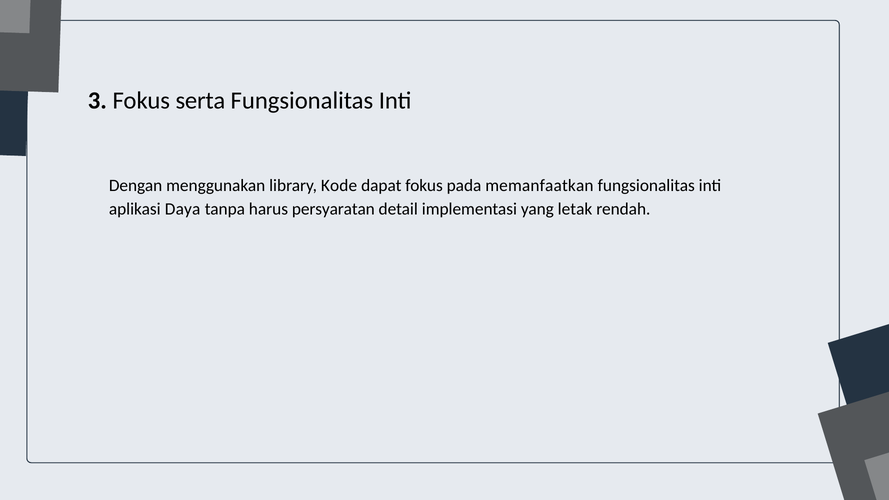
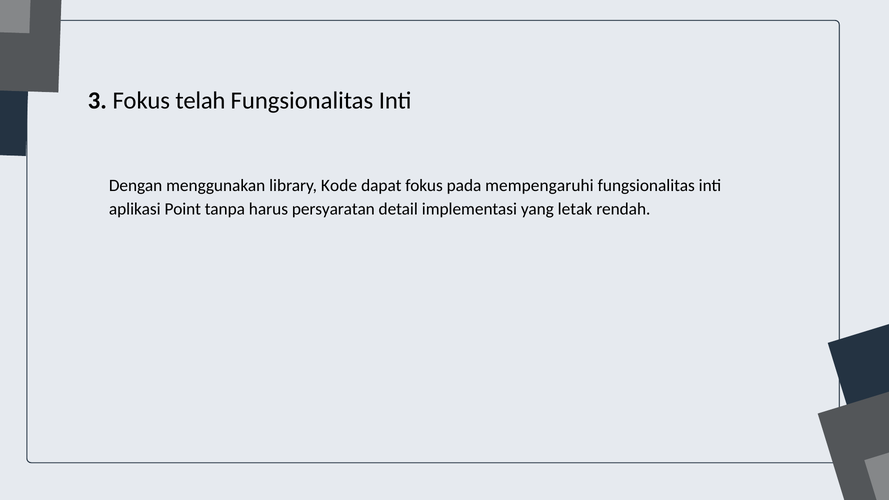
serta: serta -> telah
memanfaatkan: memanfaatkan -> mempengaruhi
Daya: Daya -> Point
